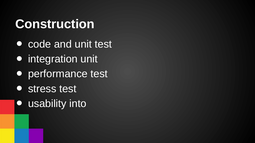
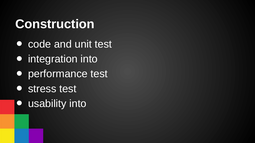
integration unit: unit -> into
